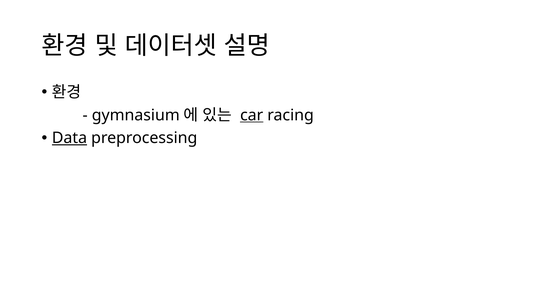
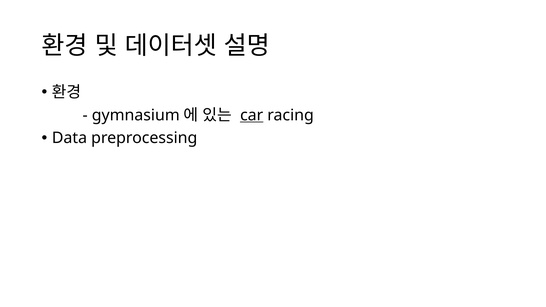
Data underline: present -> none
